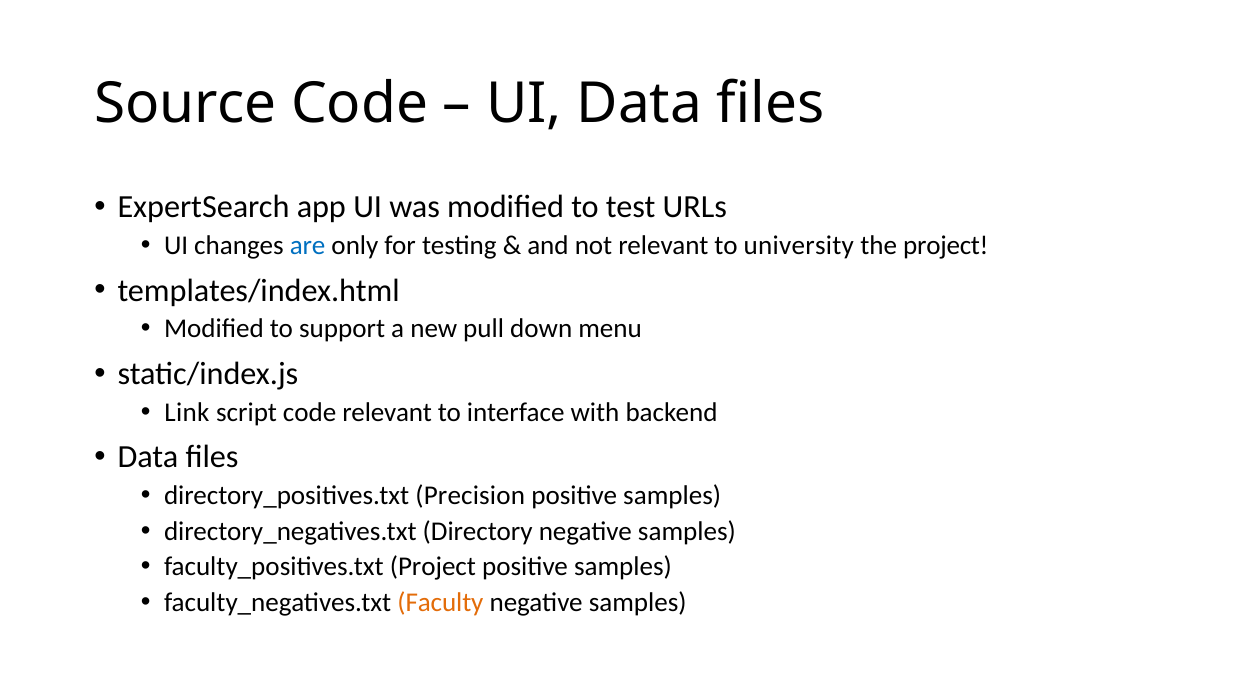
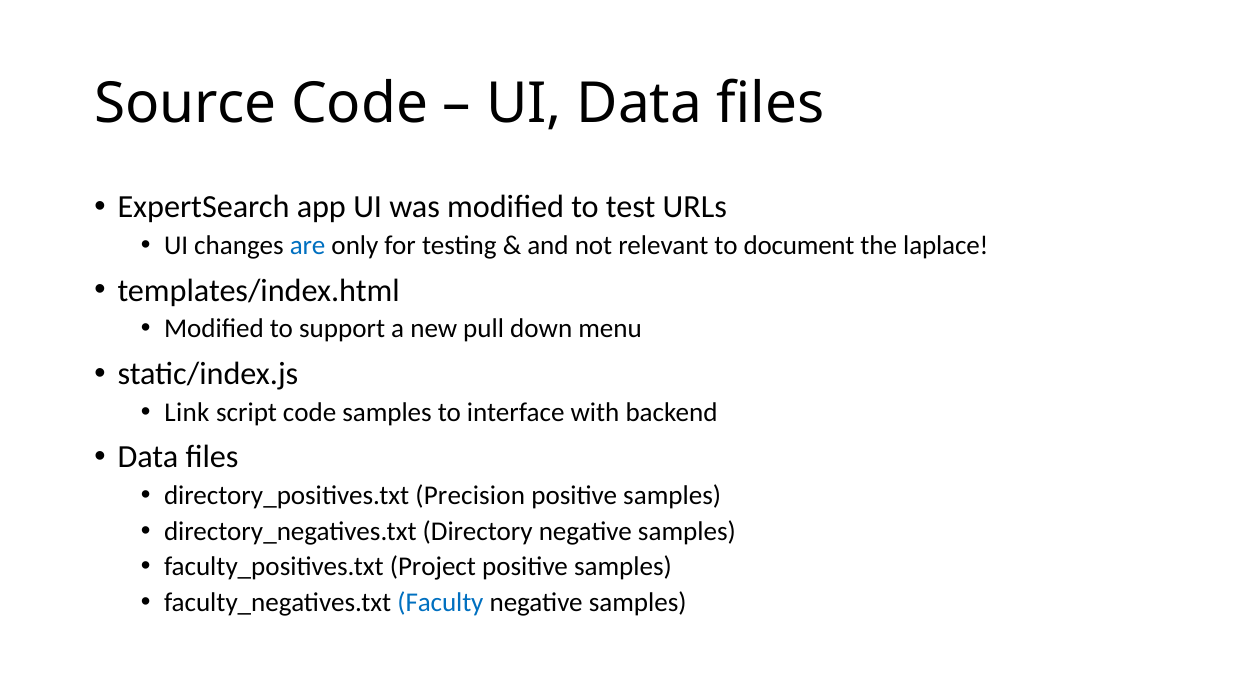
university: university -> document
the project: project -> laplace
code relevant: relevant -> samples
Faculty colour: orange -> blue
